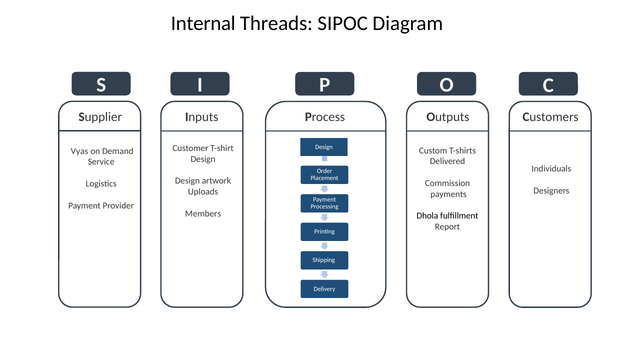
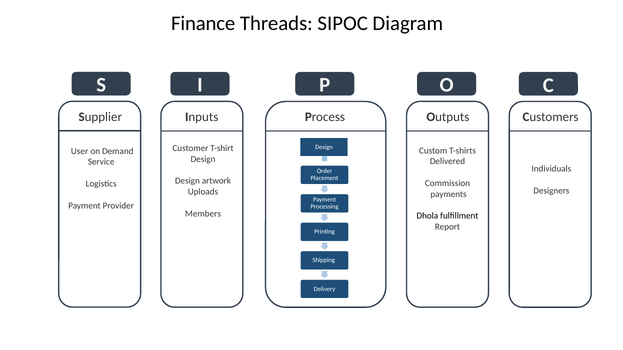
Internal: Internal -> Finance
Vyas: Vyas -> User
